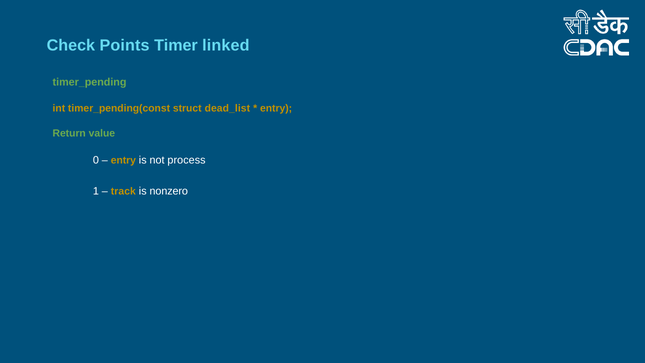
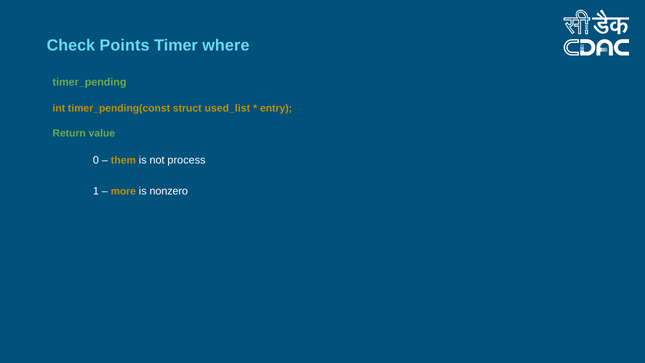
linked: linked -> where
dead_list: dead_list -> used_list
entry at (123, 160): entry -> them
track: track -> more
